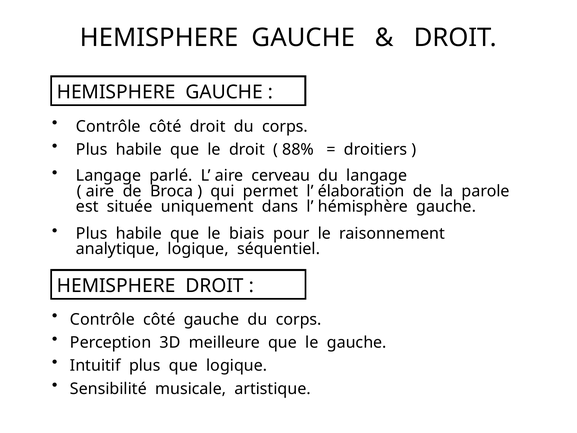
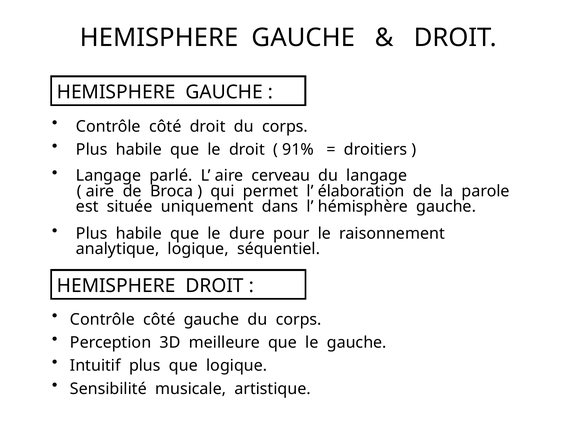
88%: 88% -> 91%
biais: biais -> dure
